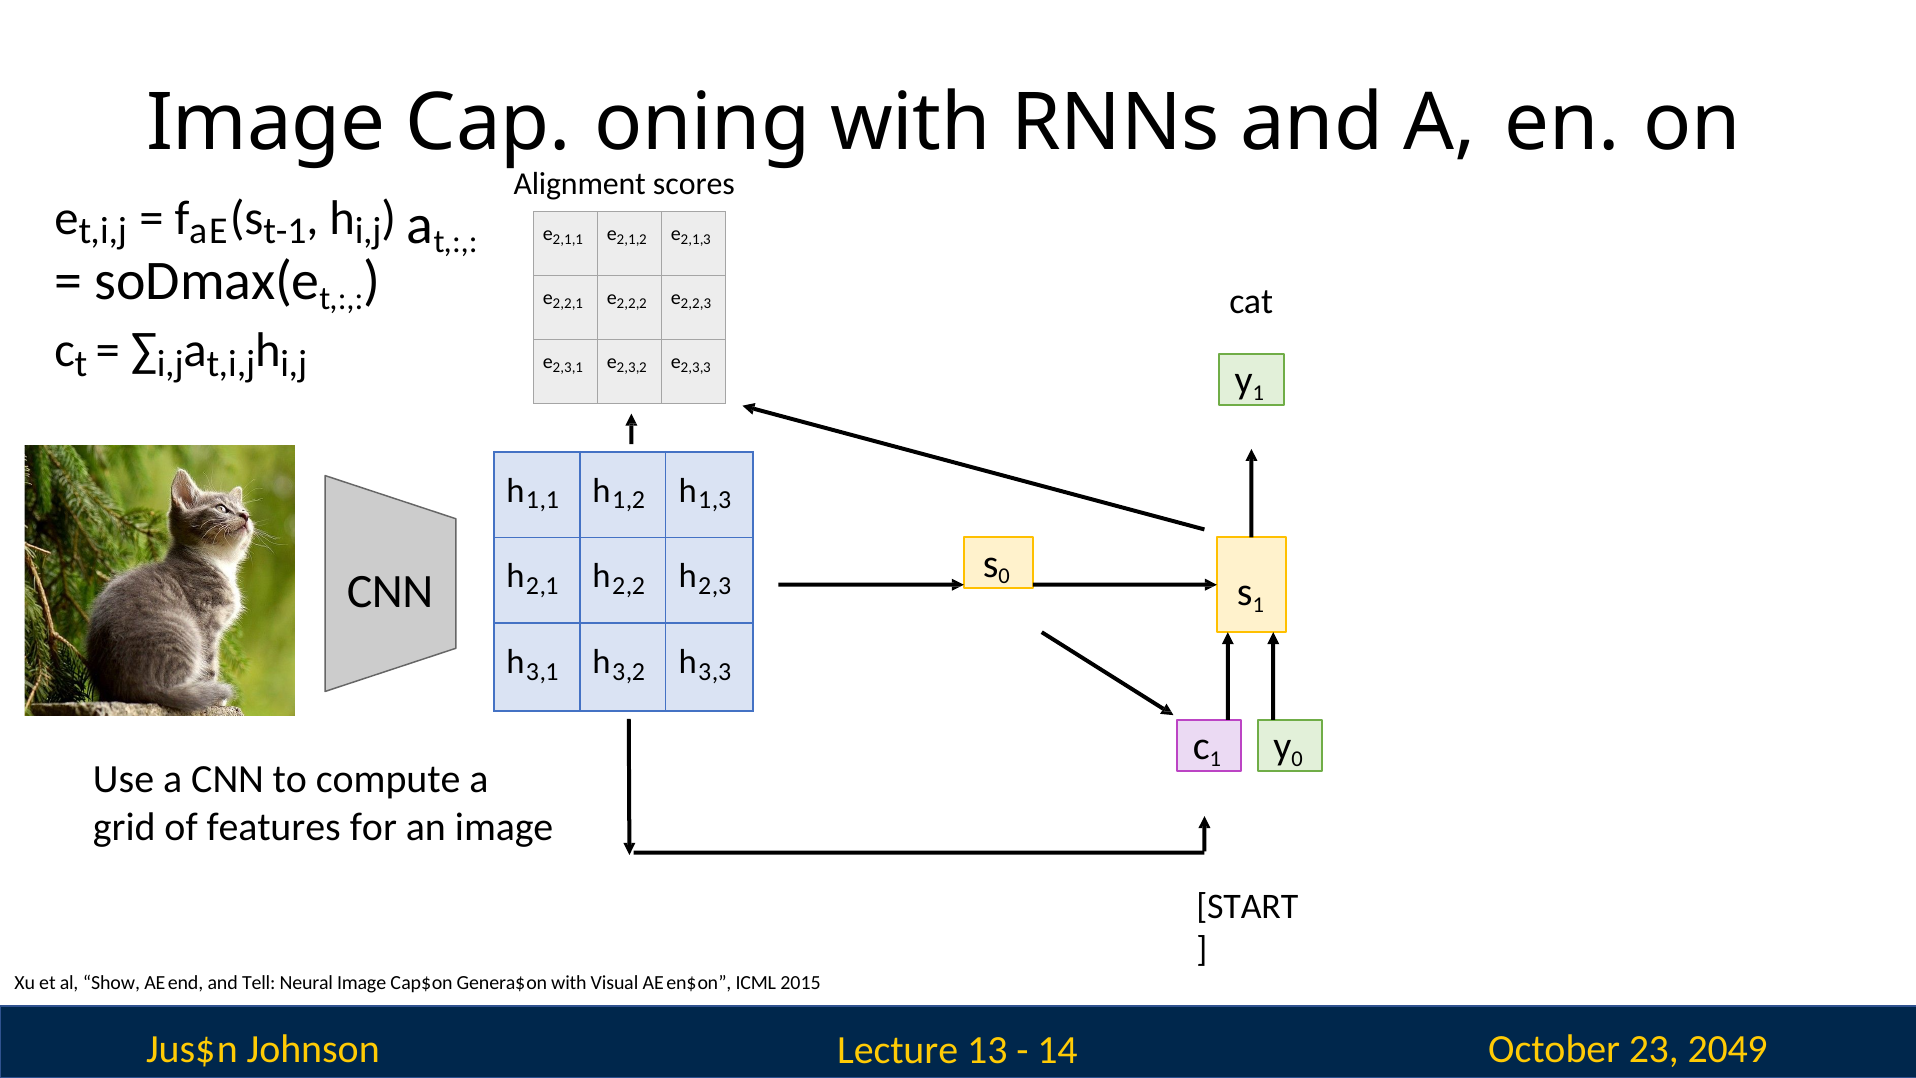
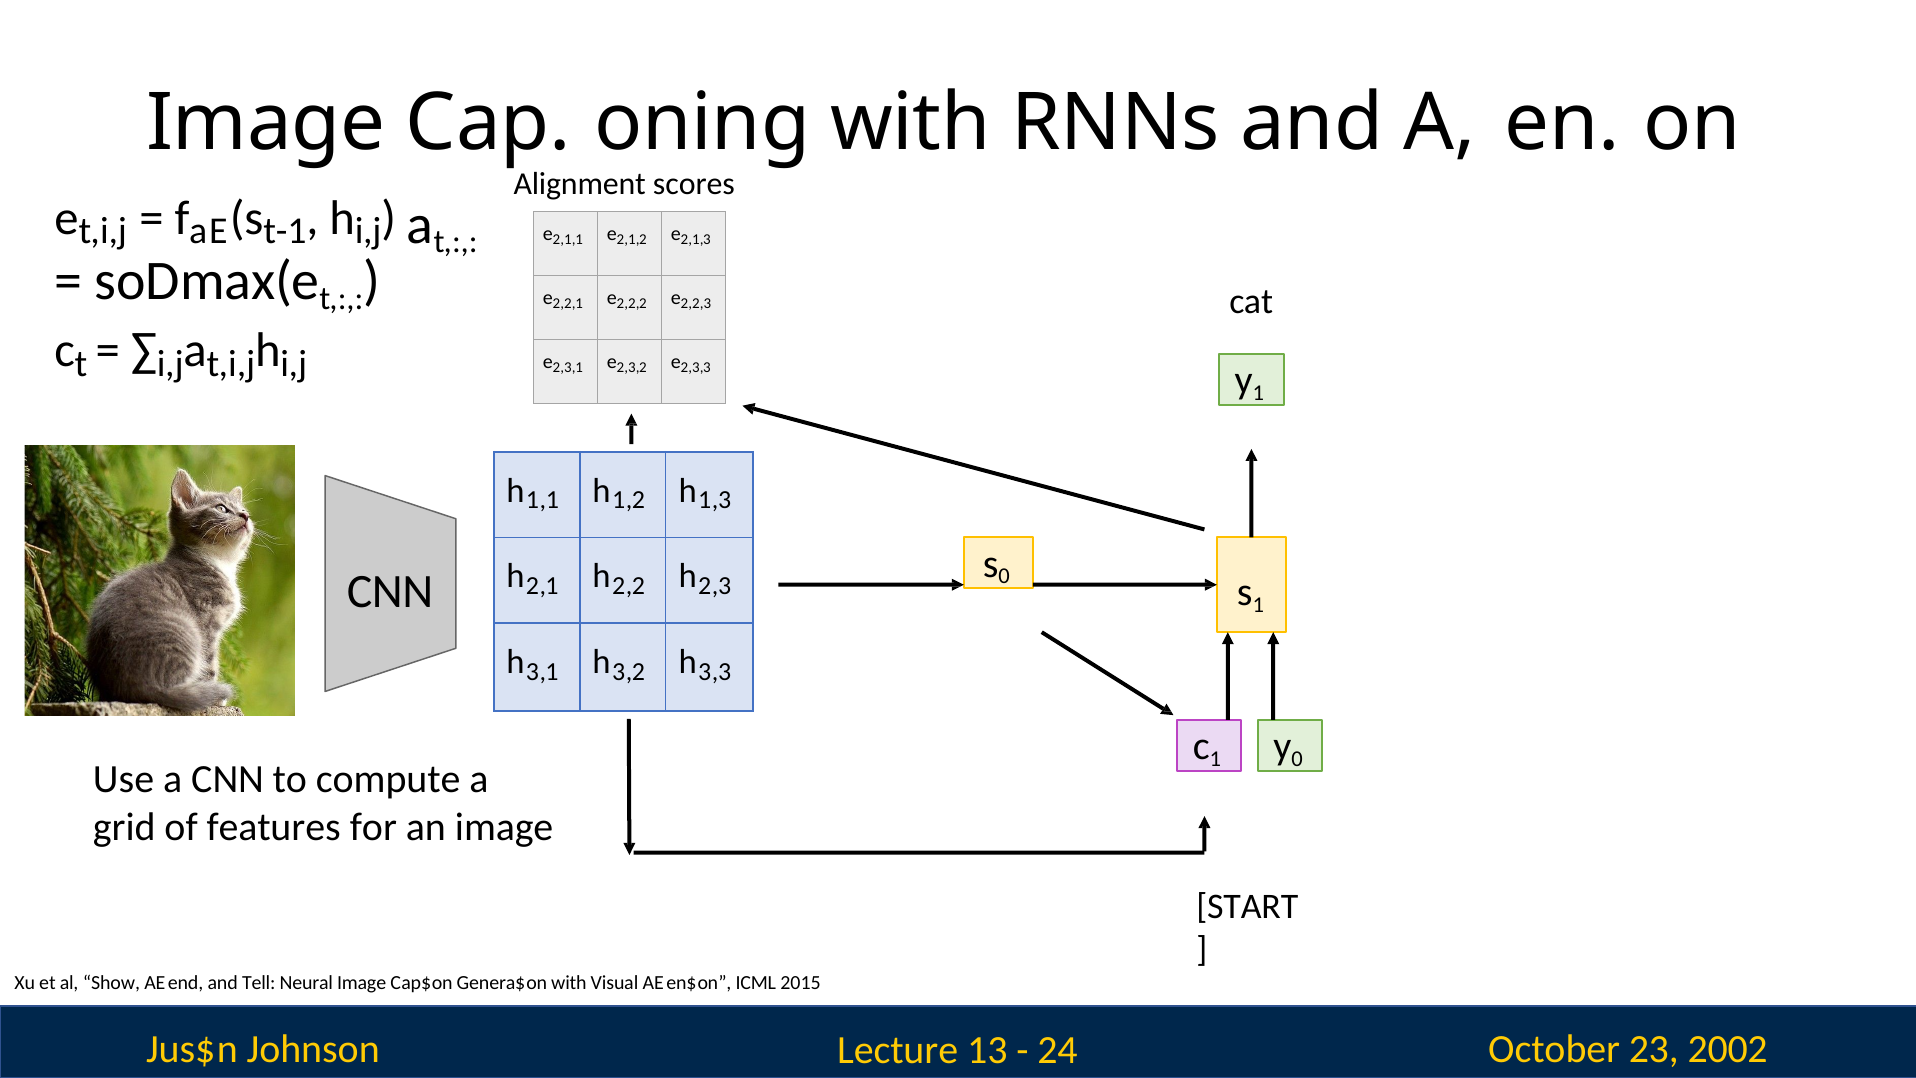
2049: 2049 -> 2002
14: 14 -> 24
